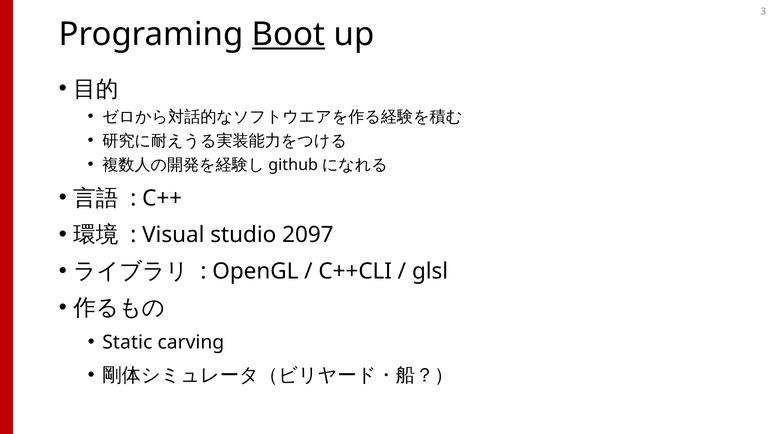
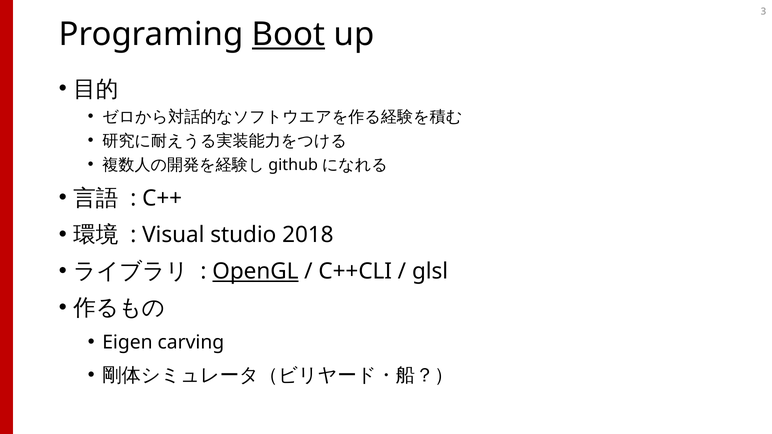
2097: 2097 -> 2018
OpenGL underline: none -> present
Static: Static -> Eigen
